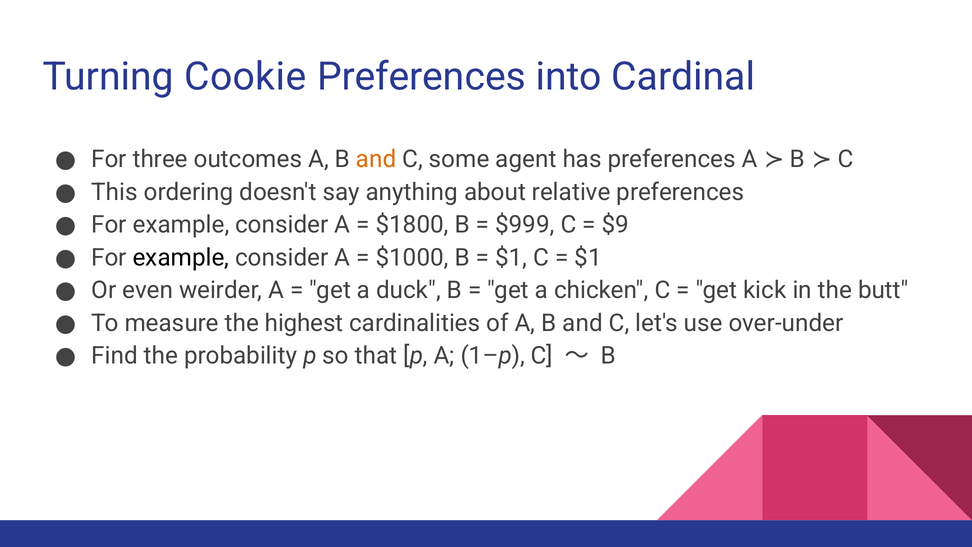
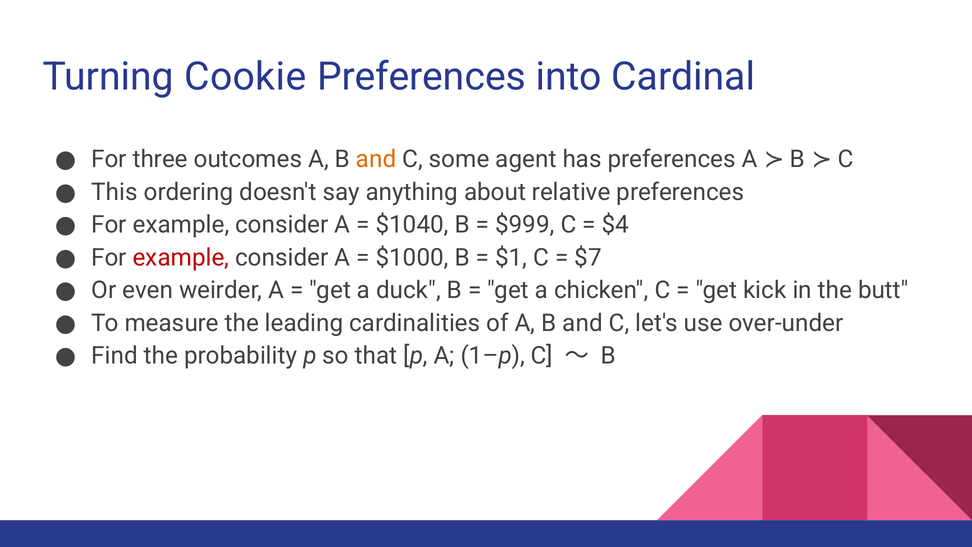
$1800: $1800 -> $1040
$9: $9 -> $4
example at (181, 257) colour: black -> red
$1 at (588, 257): $1 -> $7
highest: highest -> leading
